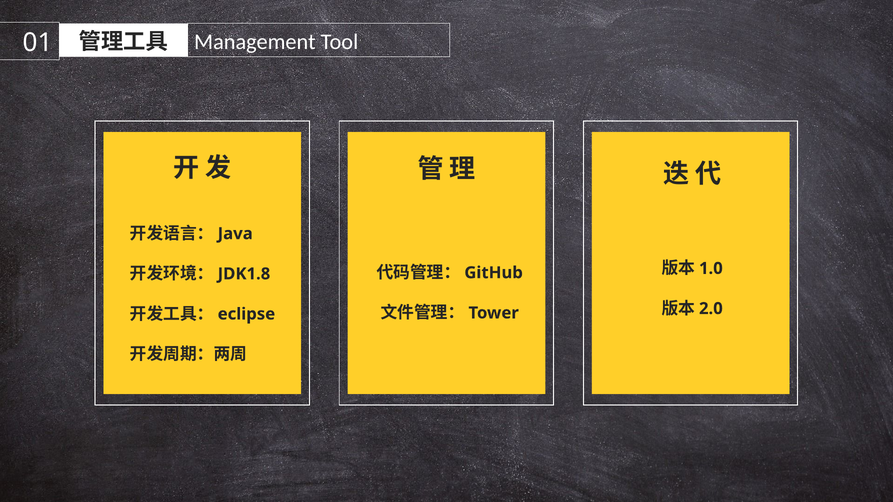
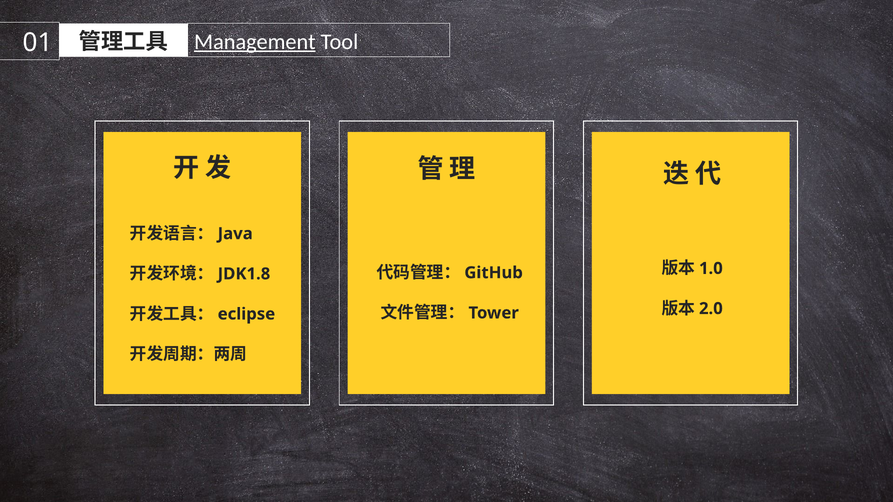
Management underline: none -> present
